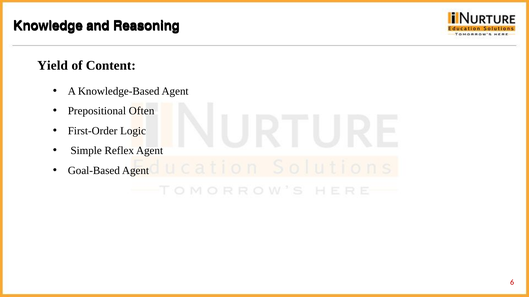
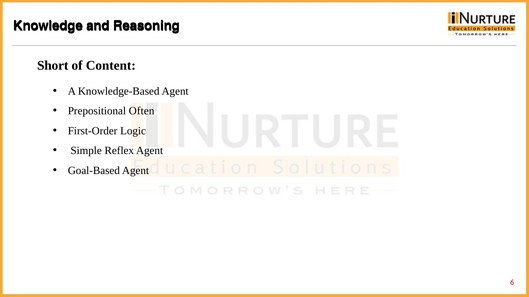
Yield: Yield -> Short
